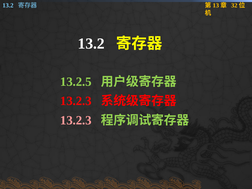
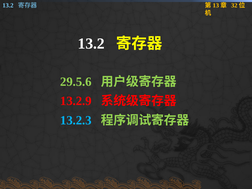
13.2.5: 13.2.5 -> 29.5.6
13.2.3 at (76, 101): 13.2.3 -> 13.2.9
13.2.3 at (76, 120) colour: pink -> light blue
